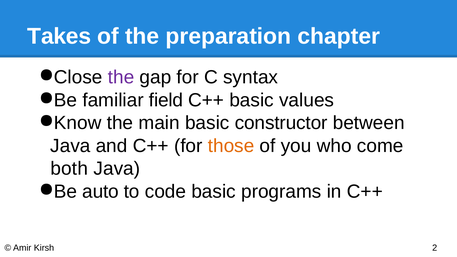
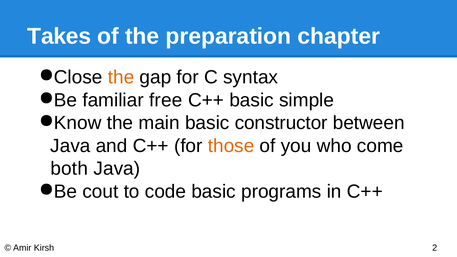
the at (121, 77) colour: purple -> orange
field: field -> free
values: values -> simple
auto: auto -> cout
